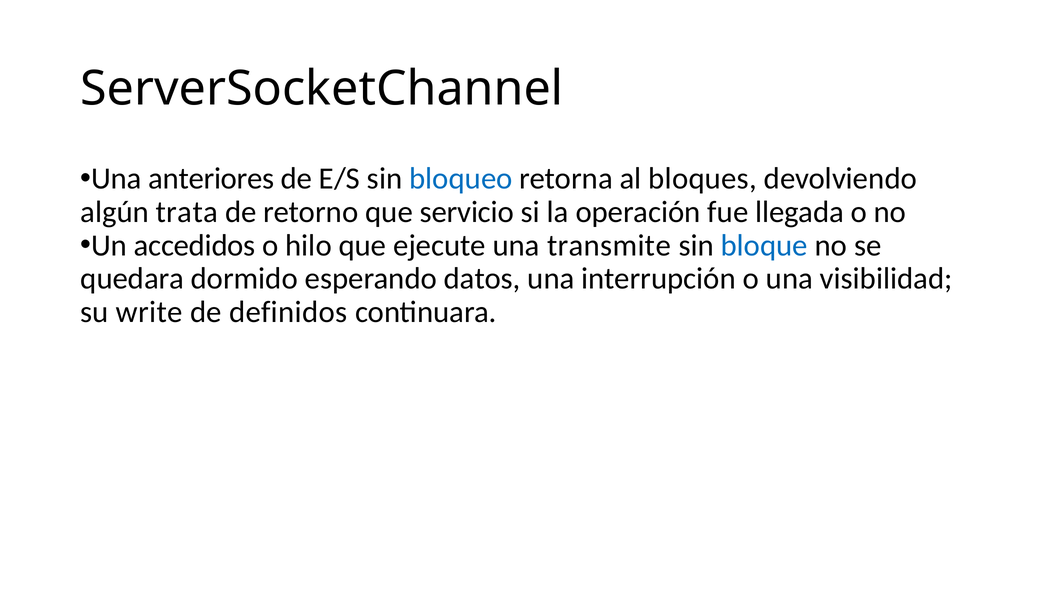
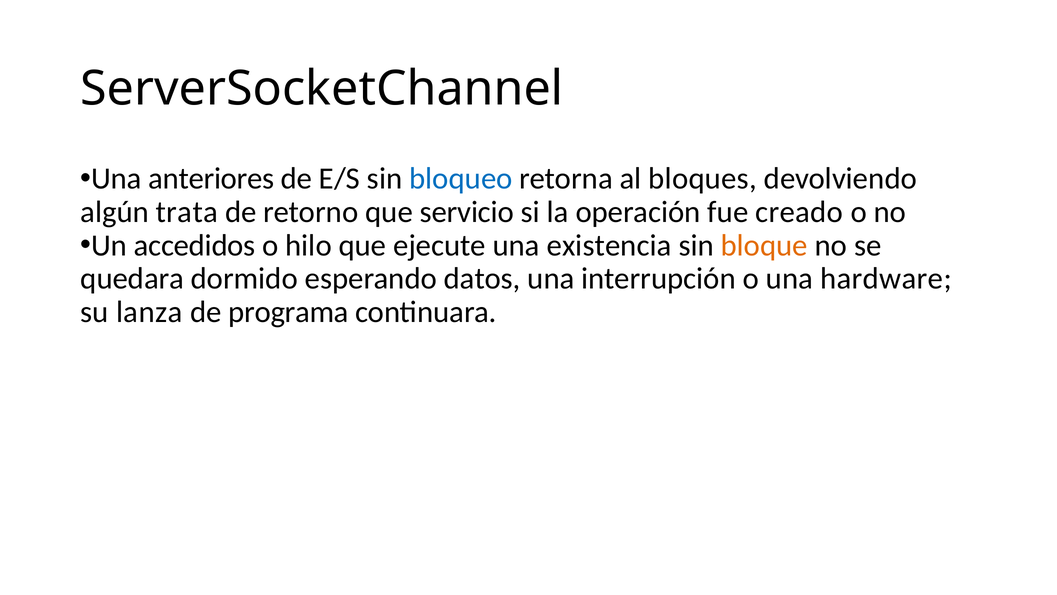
llegada: llegada -> creado
transmite: transmite -> existencia
bloque colour: blue -> orange
visibilidad: visibilidad -> hardware
write: write -> lanza
definidos: definidos -> programa
